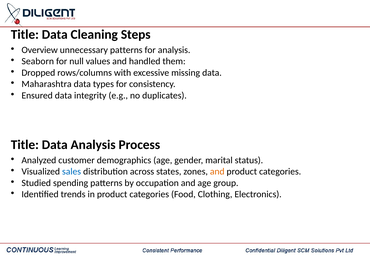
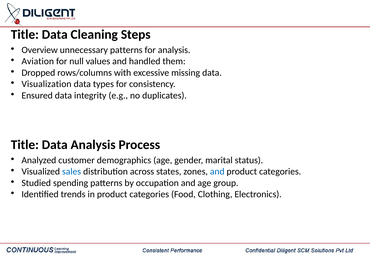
Seaborn: Seaborn -> Aviation
Maharashtra: Maharashtra -> Visualization
and at (217, 172) colour: orange -> blue
